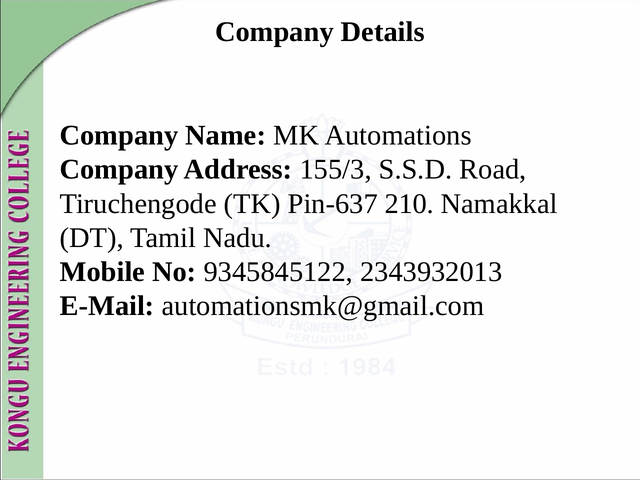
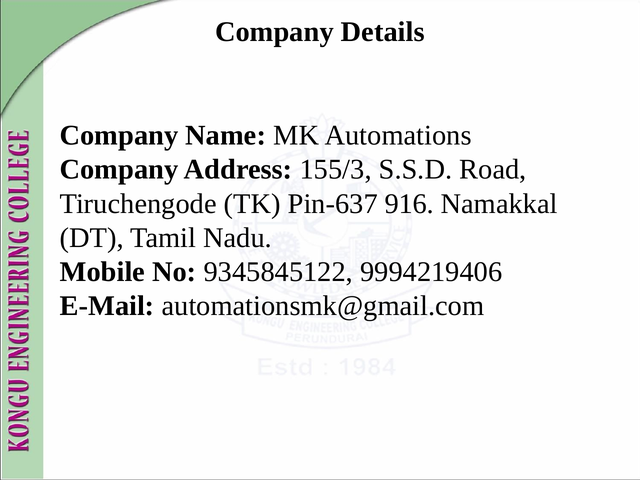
210: 210 -> 916
2343932013: 2343932013 -> 9994219406
